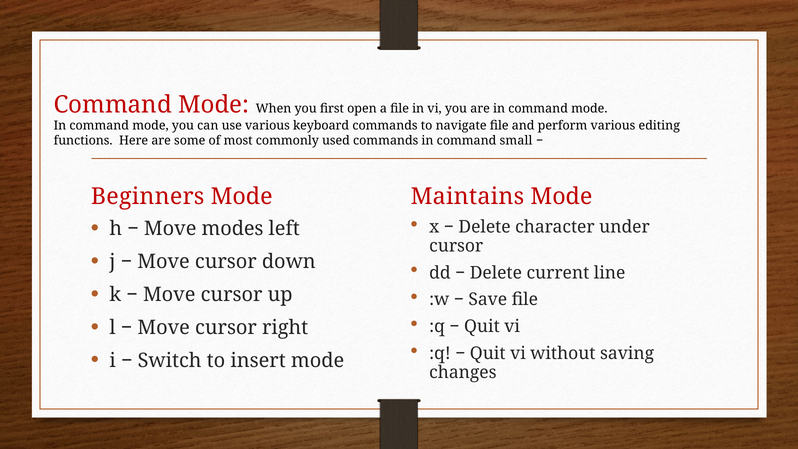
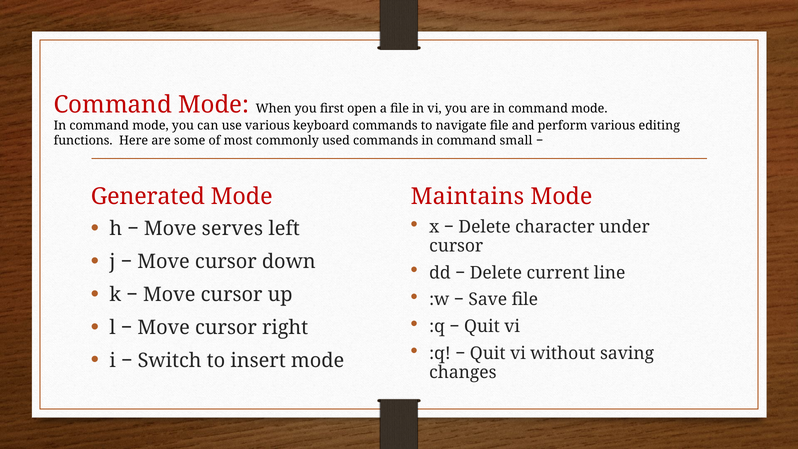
Beginners: Beginners -> Generated
modes: modes -> serves
